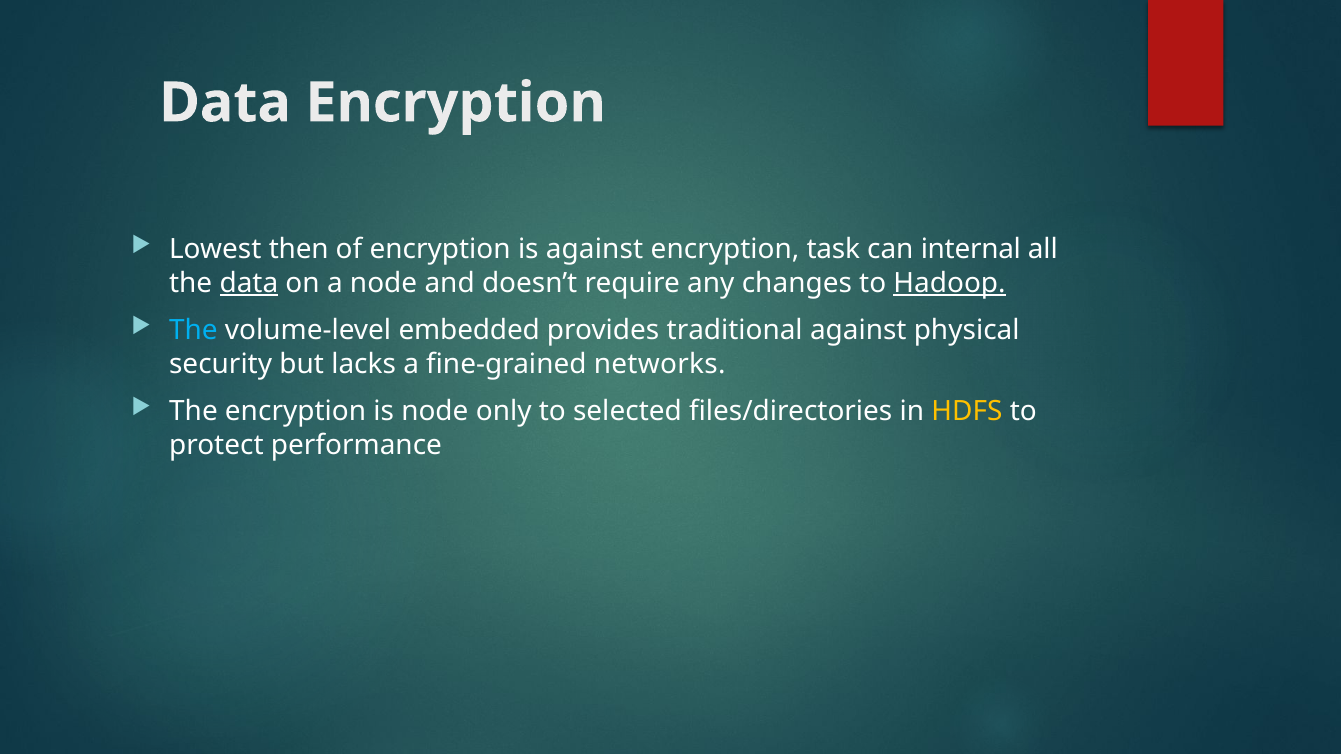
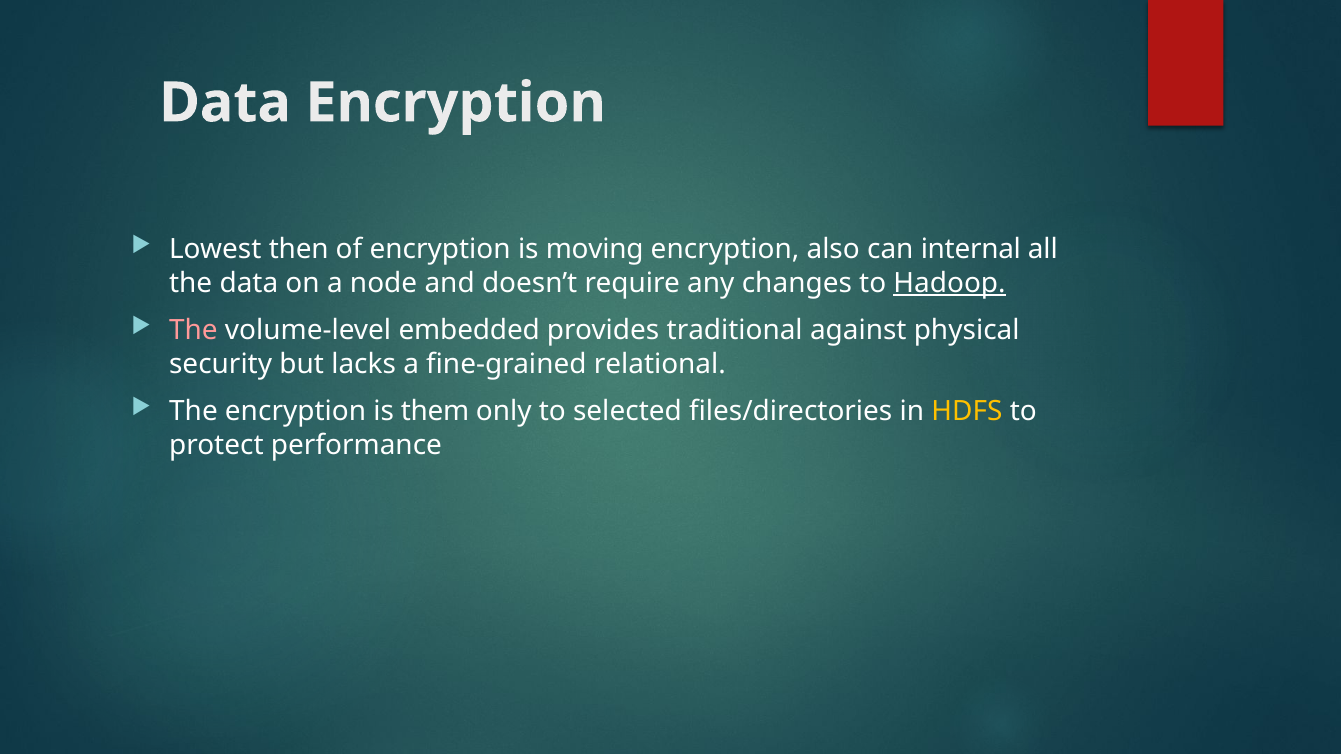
is against: against -> moving
task: task -> also
data at (249, 283) underline: present -> none
The at (193, 331) colour: light blue -> pink
networks: networks -> relational
is node: node -> them
